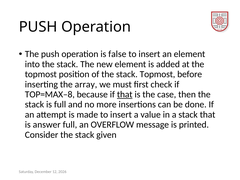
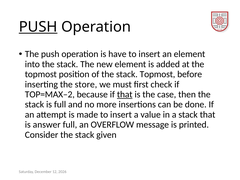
PUSH at (38, 27) underline: none -> present
false: false -> have
array: array -> store
TOP=MAX–8: TOP=MAX–8 -> TOP=MAX–2
